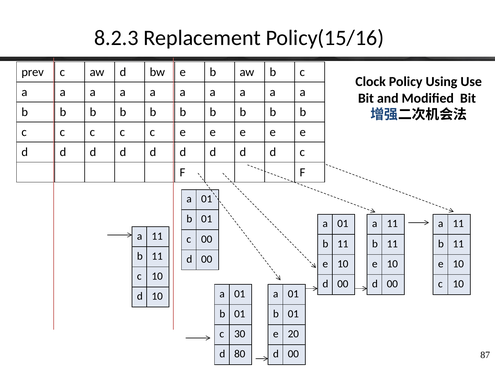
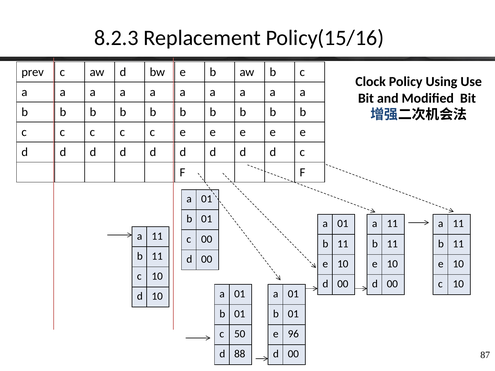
30: 30 -> 50
20: 20 -> 96
80: 80 -> 88
